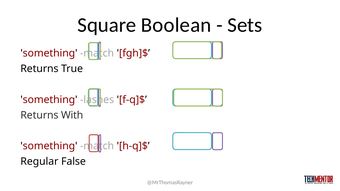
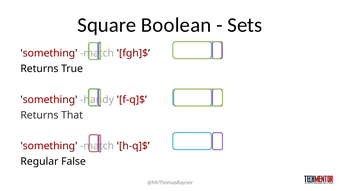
lashes: lashes -> handy
With: With -> That
